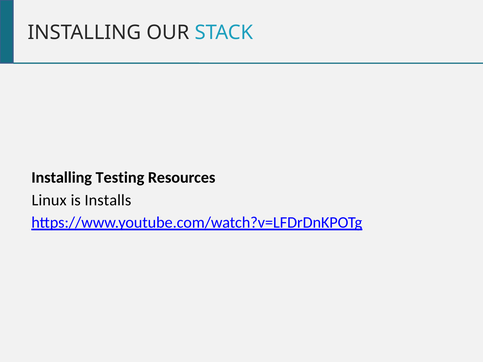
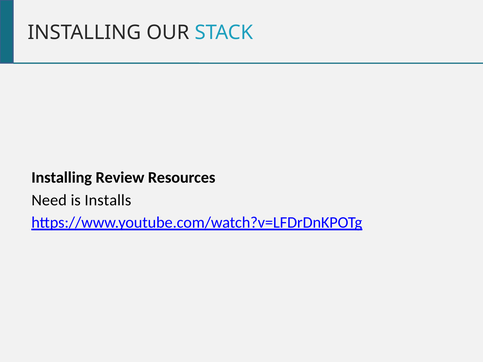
Testing: Testing -> Review
Linux: Linux -> Need
